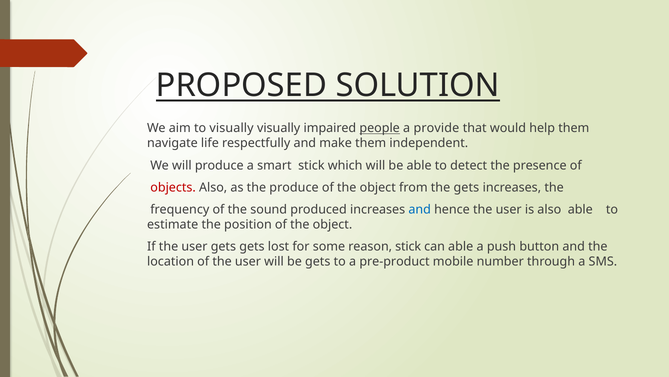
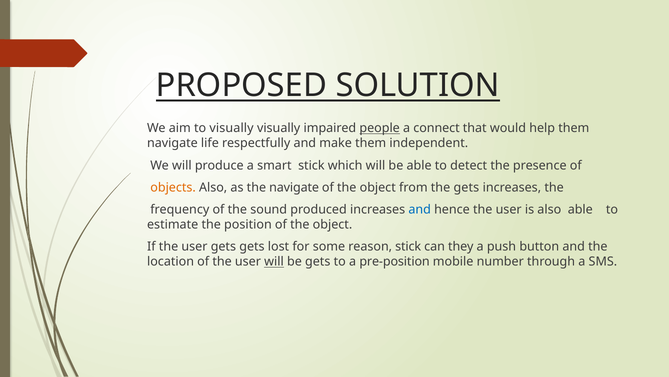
provide: provide -> connect
objects colour: red -> orange
the produce: produce -> navigate
can able: able -> they
will at (274, 261) underline: none -> present
pre-product: pre-product -> pre-position
